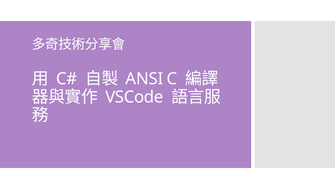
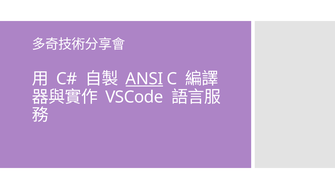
ANSI underline: none -> present
